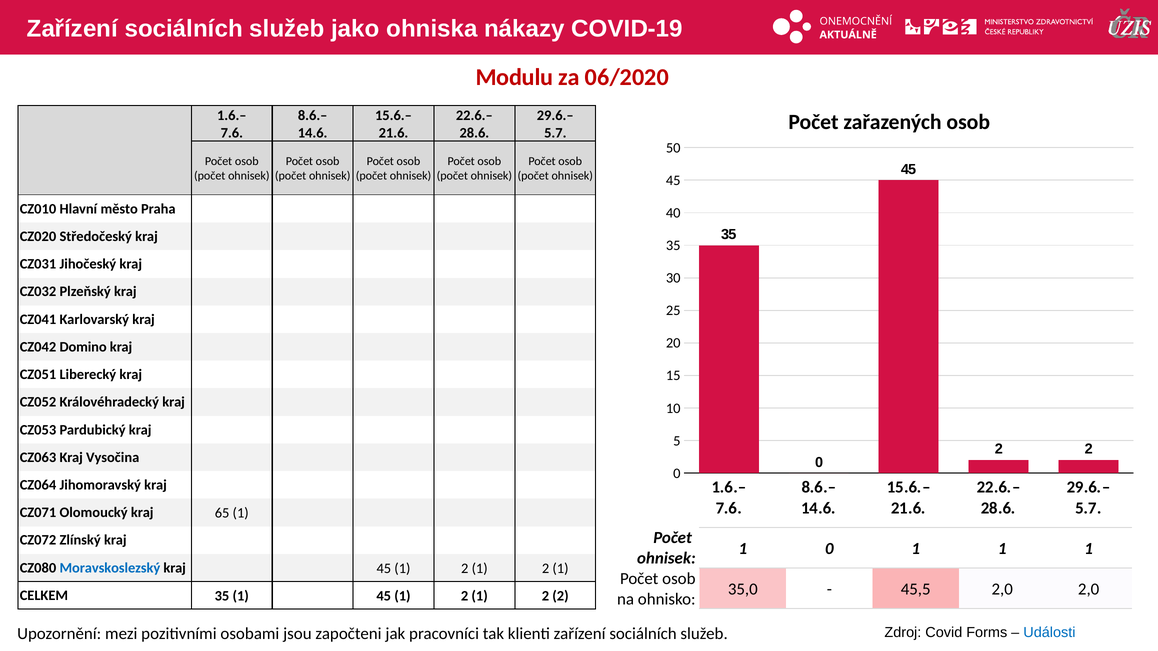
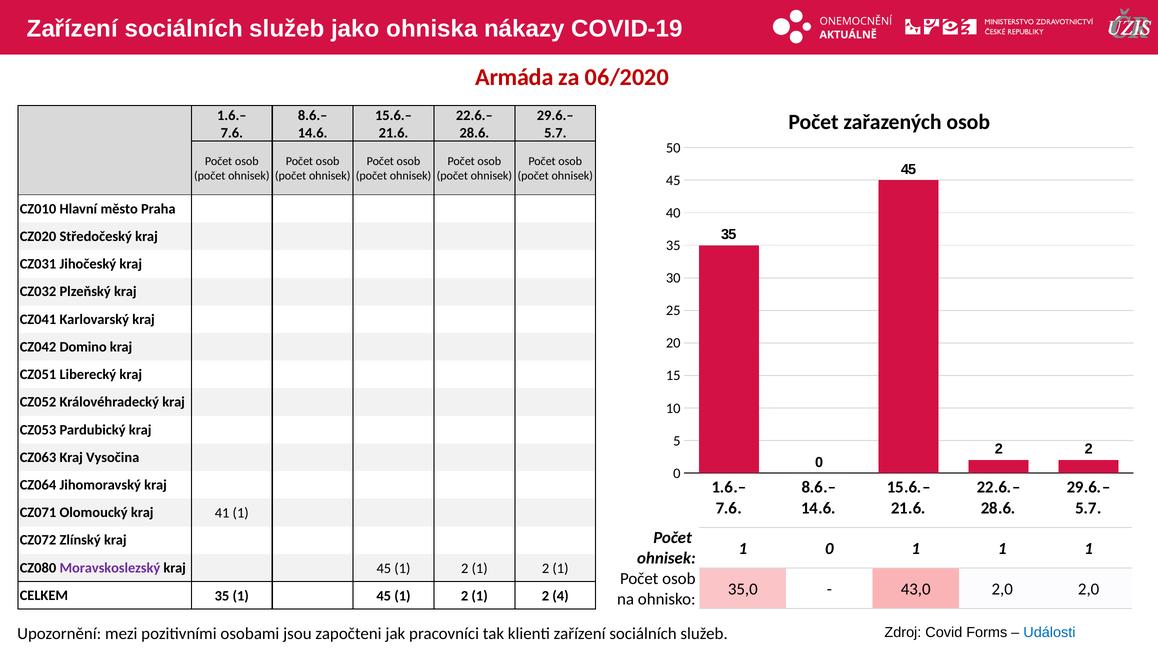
Modulu: Modulu -> Armáda
65: 65 -> 41
Moravskoslezský colour: blue -> purple
45,5: 45,5 -> 43,0
1 2 2: 2 -> 4
